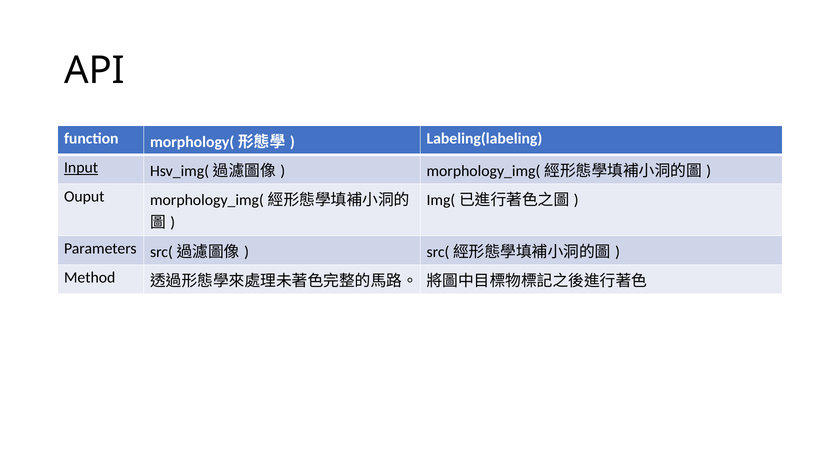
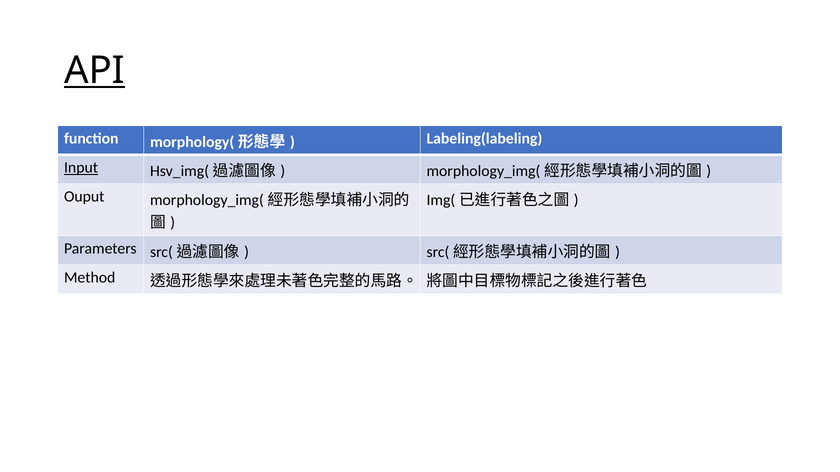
API underline: none -> present
